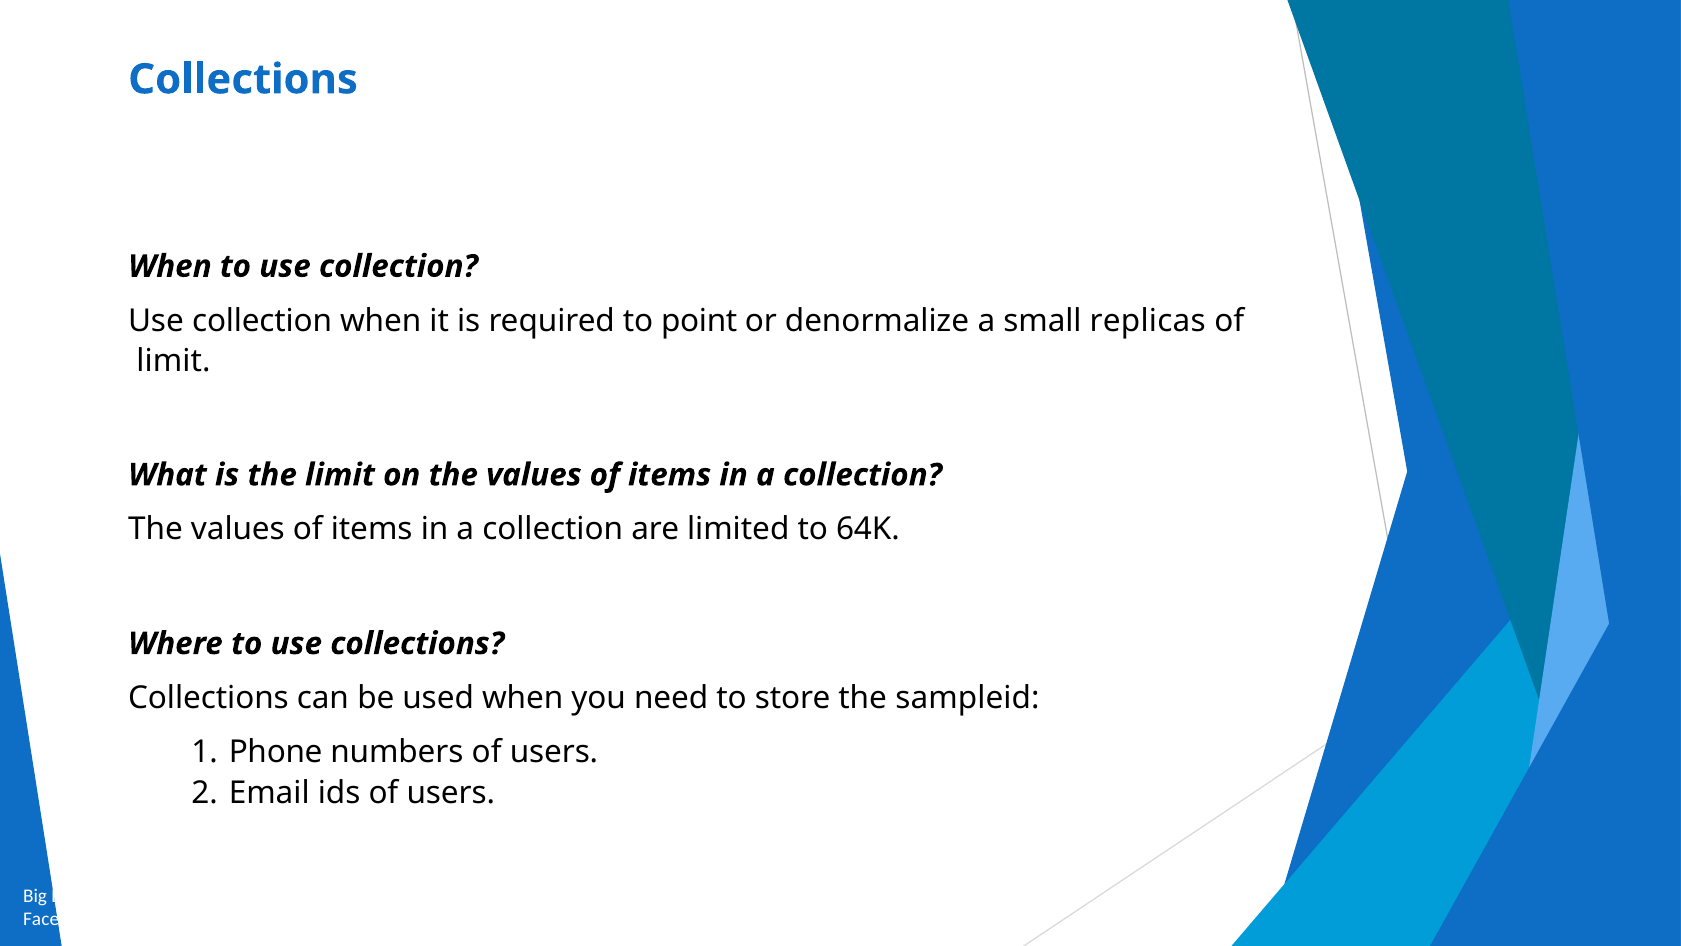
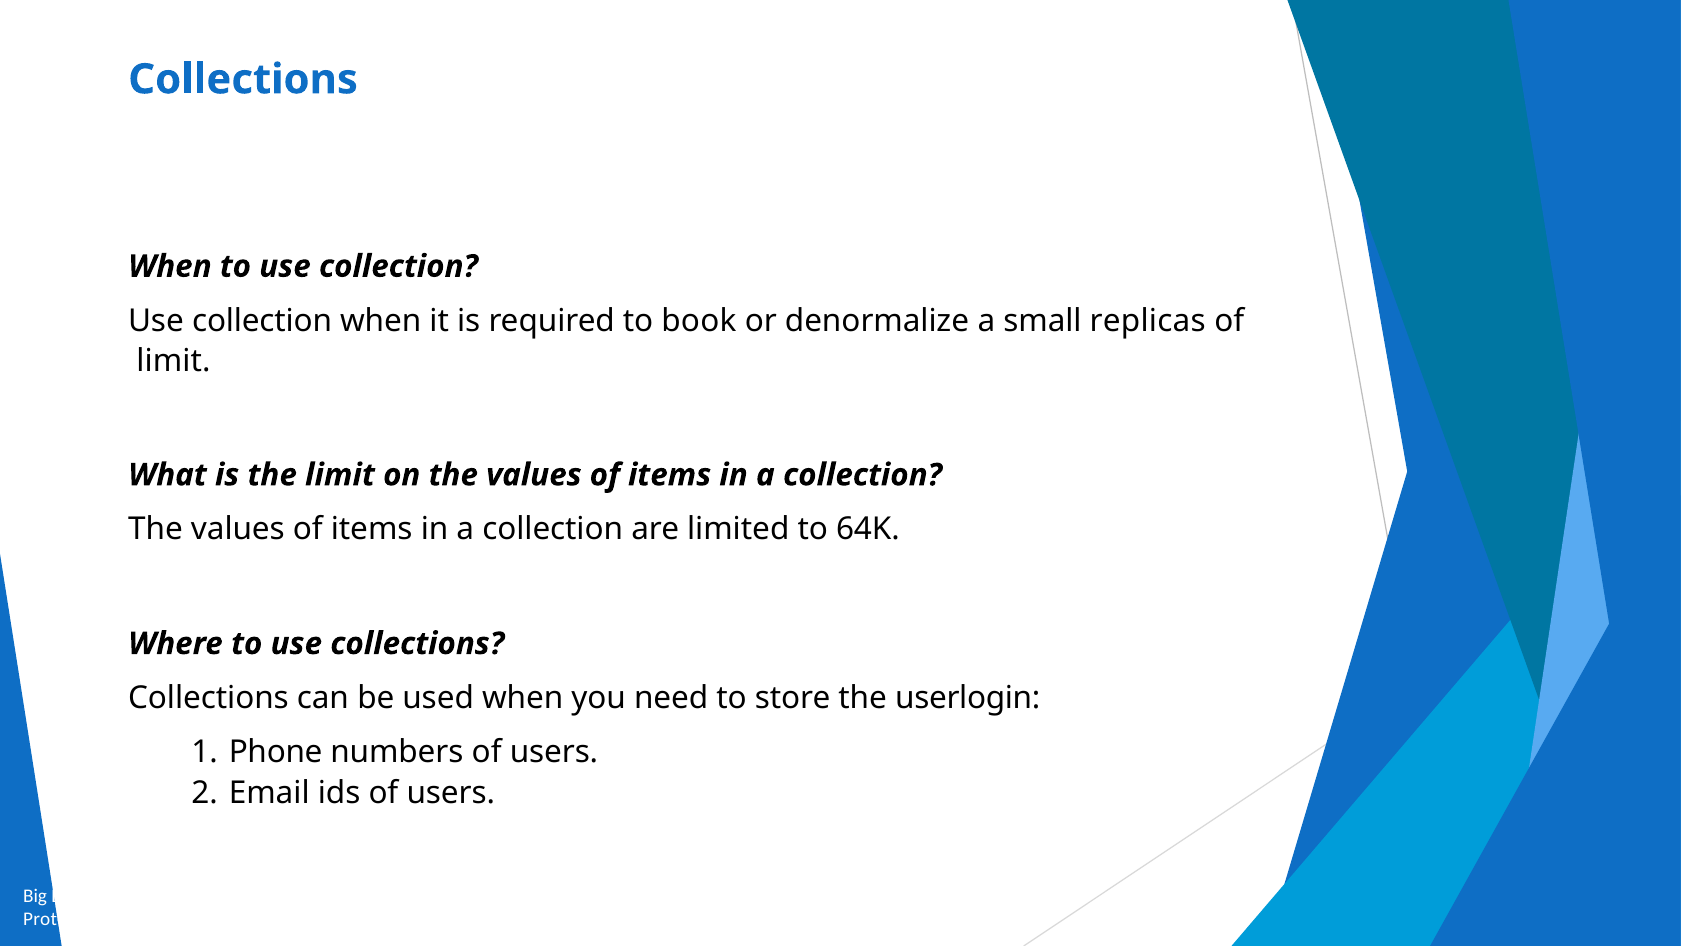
point: point -> book
sampleid: sampleid -> userlogin
Facebook: Facebook -> Protocols
